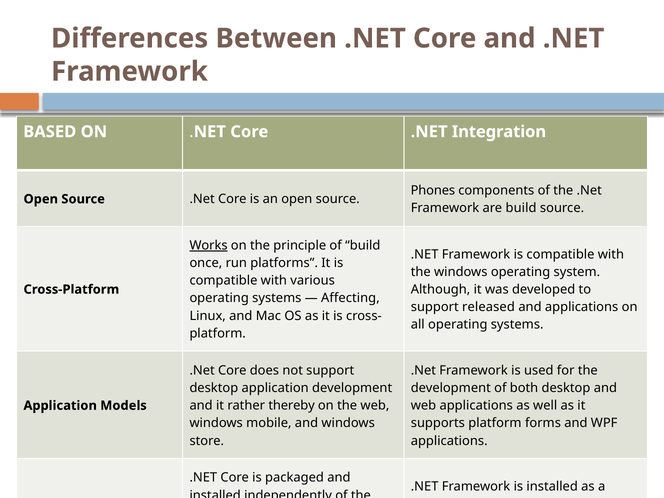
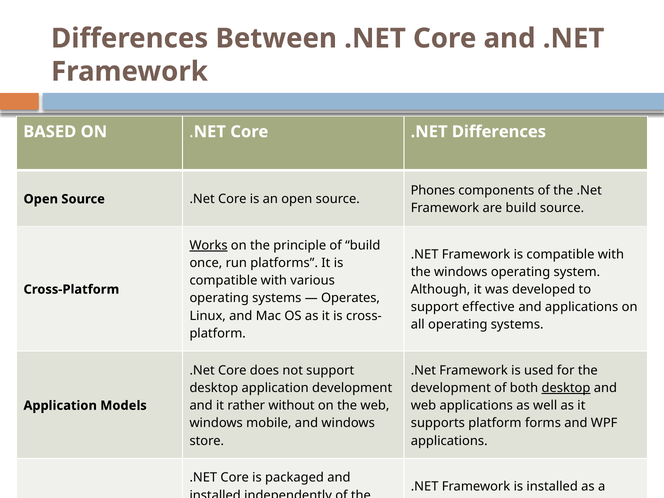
.NET Integration: Integration -> Differences
Affecting: Affecting -> Operates
released: released -> effective
desktop at (566, 388) underline: none -> present
thereby: thereby -> without
